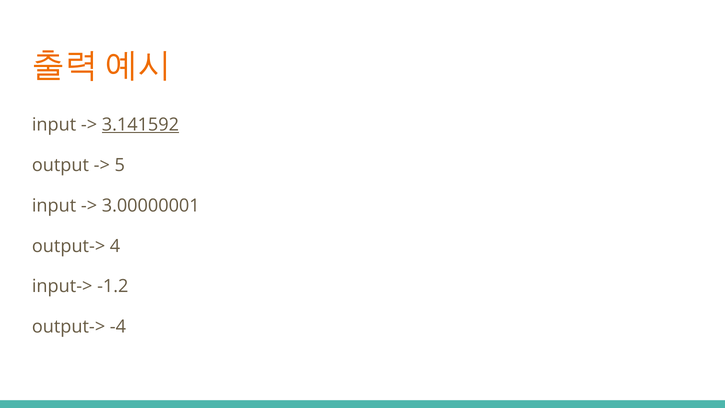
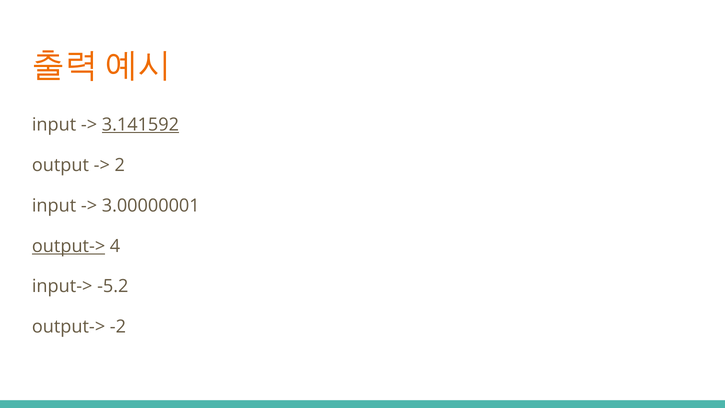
5: 5 -> 2
output-> at (69, 246) underline: none -> present
-1.2: -1.2 -> -5.2
-4: -4 -> -2
